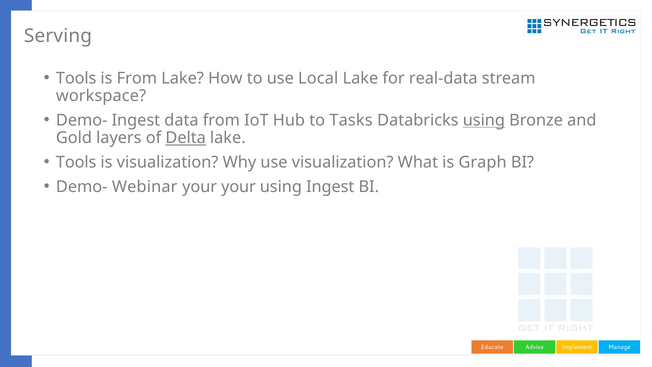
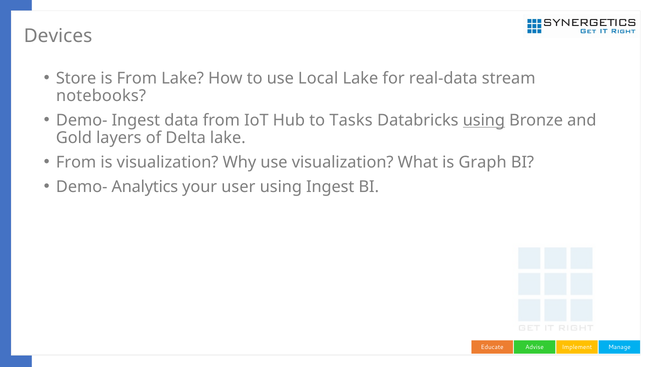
Serving: Serving -> Devices
Tools at (76, 78): Tools -> Store
workspace: workspace -> notebooks
Delta underline: present -> none
Tools at (76, 162): Tools -> From
Webinar: Webinar -> Analytics
your your: your -> user
